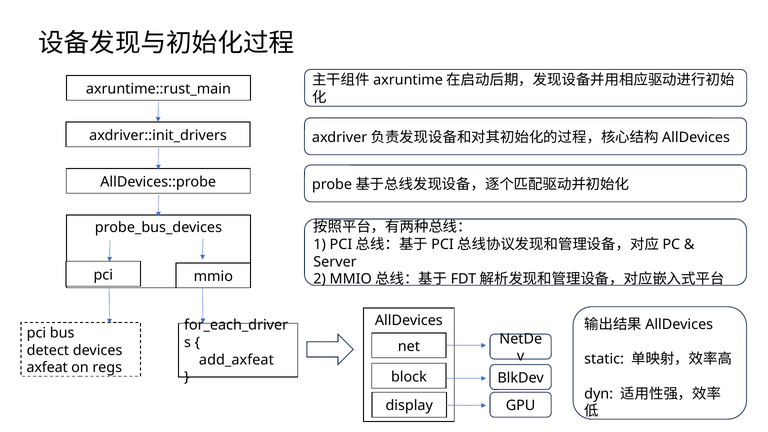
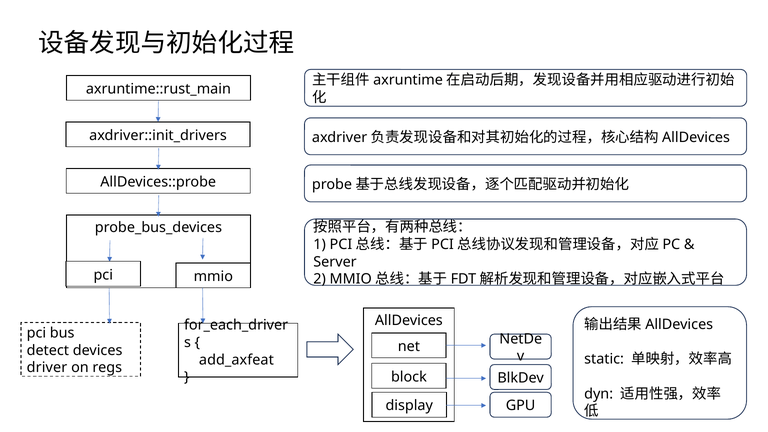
axfeat: axfeat -> driver
